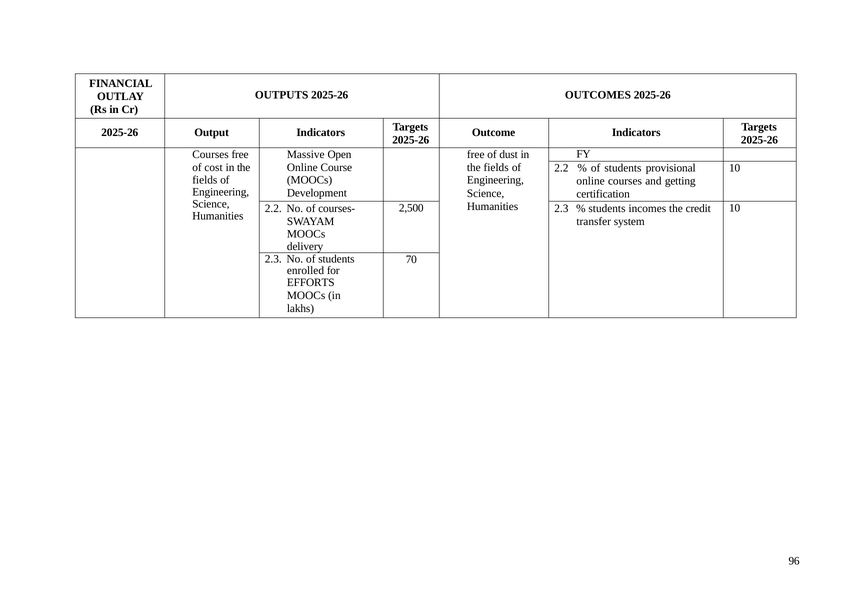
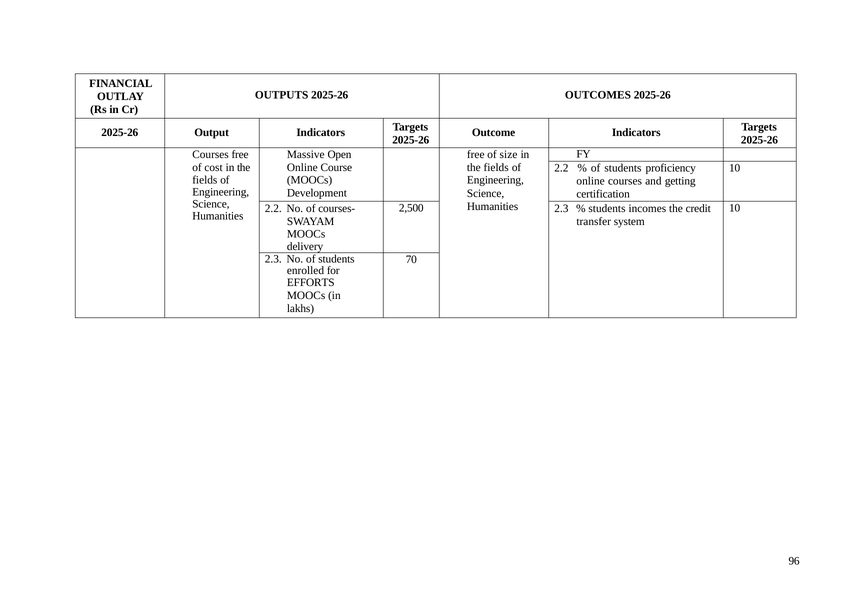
dust: dust -> size
provisional: provisional -> proficiency
